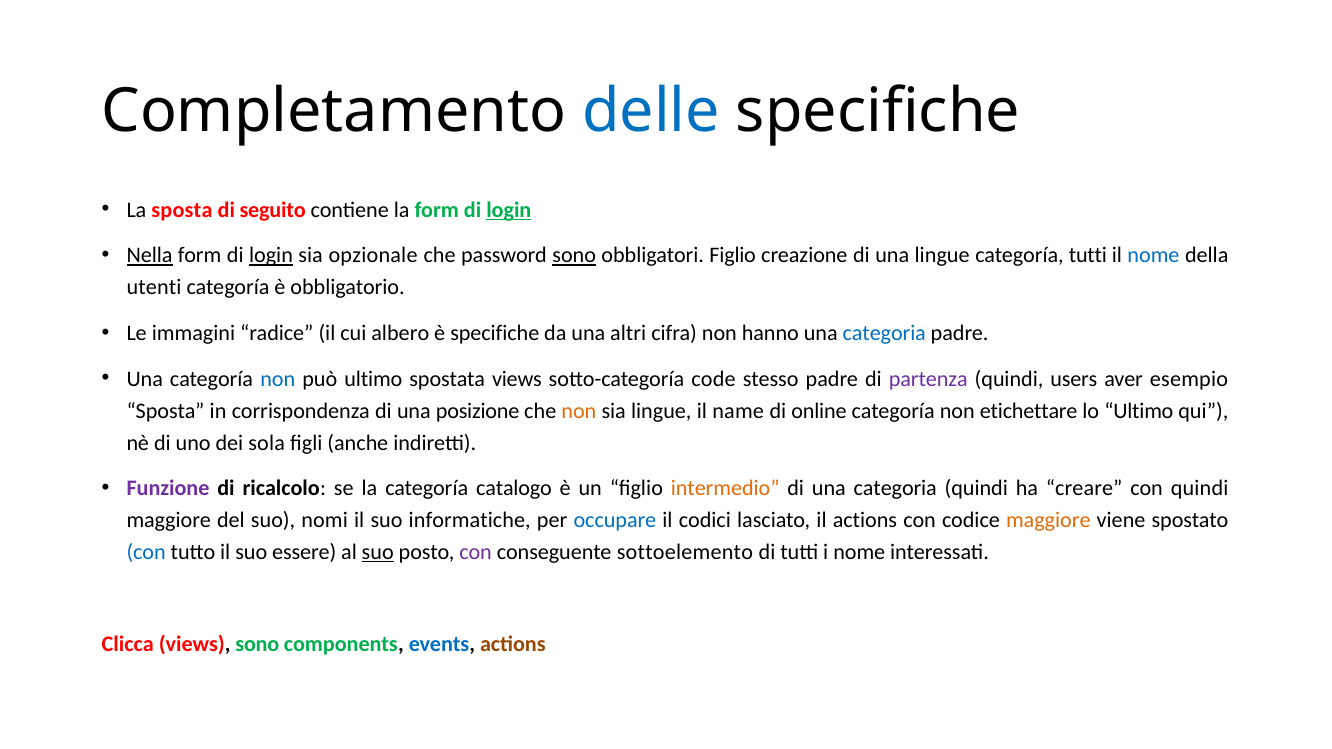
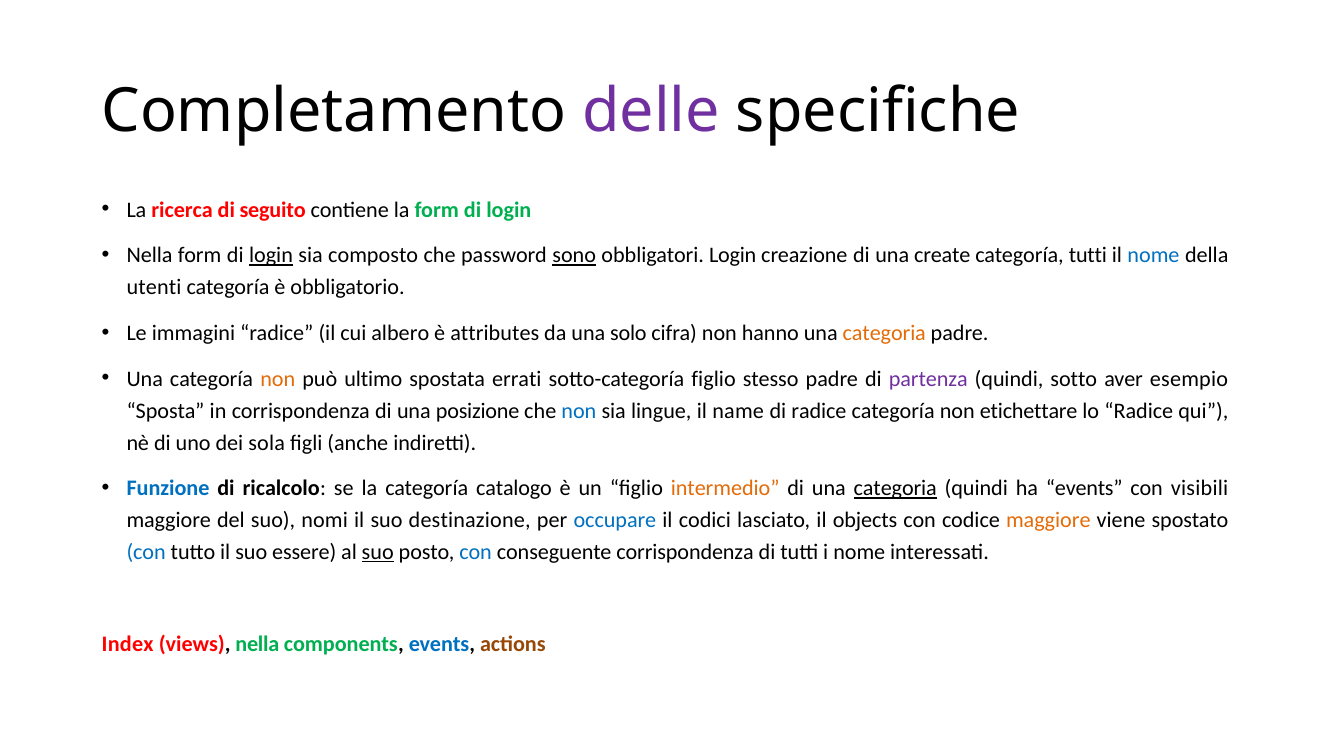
delle colour: blue -> purple
La sposta: sposta -> ricerca
login at (509, 210) underline: present -> none
Nella at (150, 256) underline: present -> none
opzionale: opzionale -> composto
obbligatori Figlio: Figlio -> Login
una lingue: lingue -> create
è specifiche: specifiche -> attributes
altri: altri -> solo
categoria at (884, 333) colour: blue -> orange
non at (278, 379) colour: blue -> orange
spostata views: views -> errati
sotto-categoría code: code -> figlio
users: users -> sotto
non at (579, 411) colour: orange -> blue
di online: online -> radice
lo Ultimo: Ultimo -> Radice
Funzione colour: purple -> blue
categoria at (895, 489) underline: none -> present
ha creare: creare -> events
con quindi: quindi -> visibili
informatiche: informatiche -> destinazione
il actions: actions -> objects
con at (476, 552) colour: purple -> blue
conseguente sottoelemento: sottoelemento -> corrispondenza
Clicca: Clicca -> Index
views sono: sono -> nella
